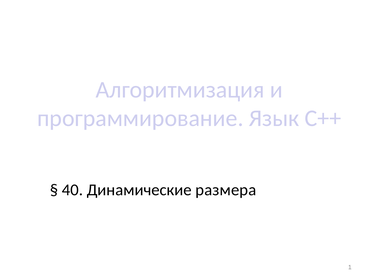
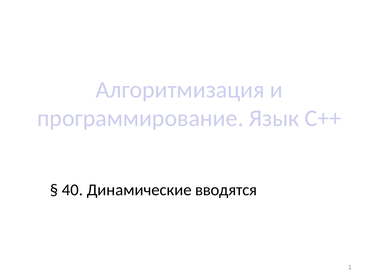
размера: размера -> вводятся
